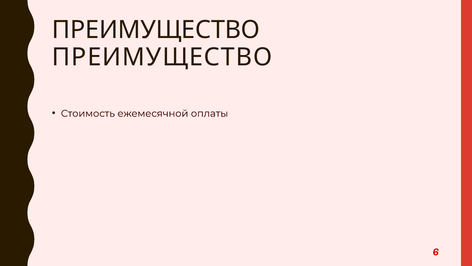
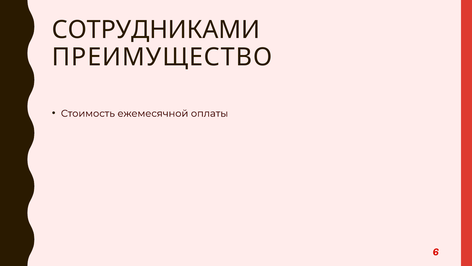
ПРЕИМУЩЕСТВО at (156, 30): ПРЕИМУЩЕСТВО -> СОТРУДНИКАМИ
